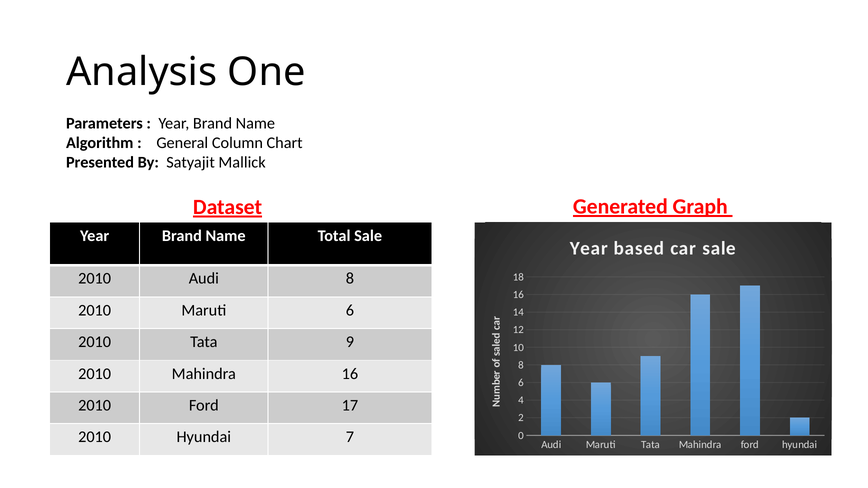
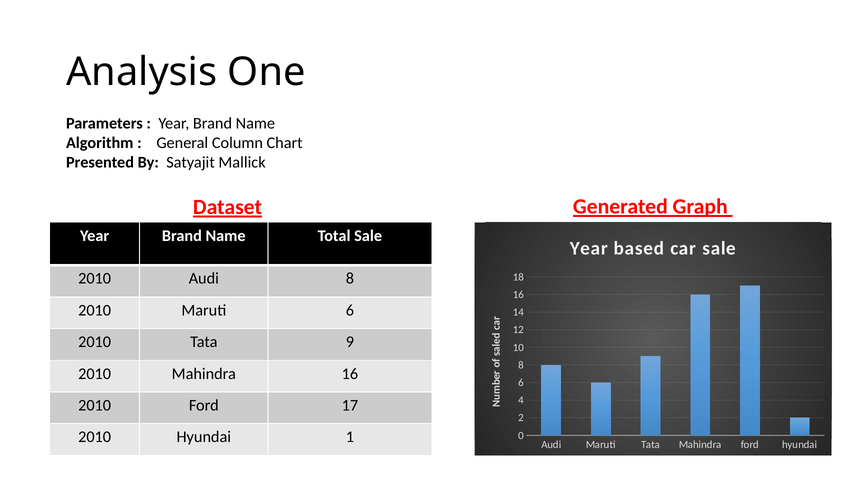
7: 7 -> 1
